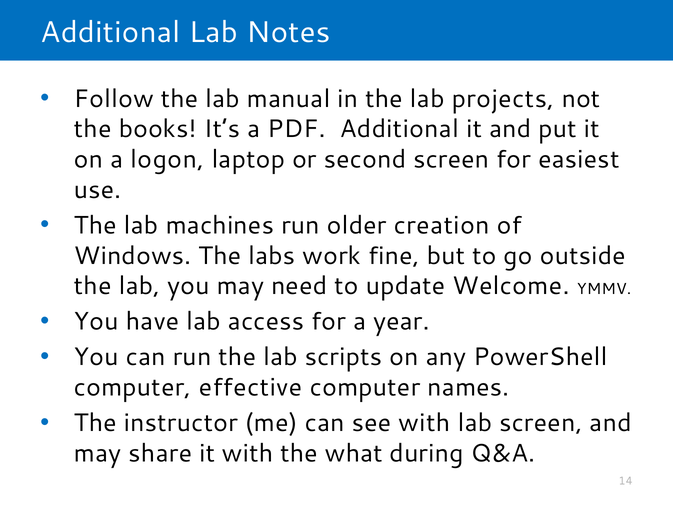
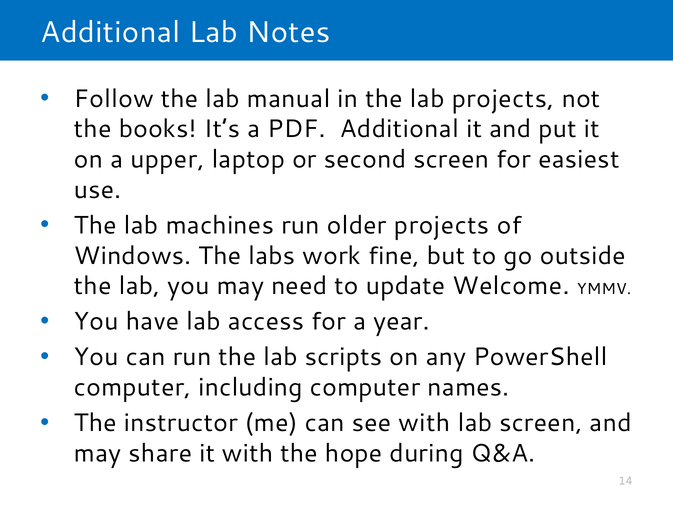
logon: logon -> upper
older creation: creation -> projects
effective: effective -> including
what: what -> hope
